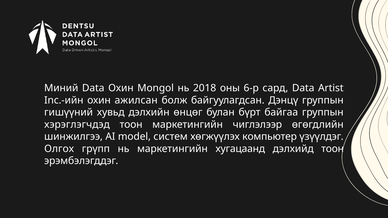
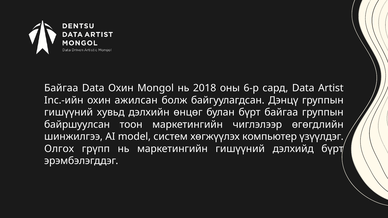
Миний at (61, 88): Миний -> Байгаа
хэрэглэгчдэд: хэрэглэгчдэд -> байршуулсан
маркетингийн хугацаанд: хугацаанд -> гишүүний
дэлхийд тоон: тоон -> бүрт
